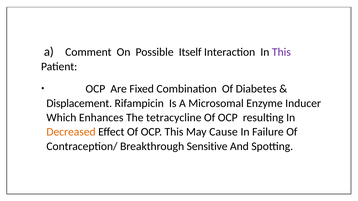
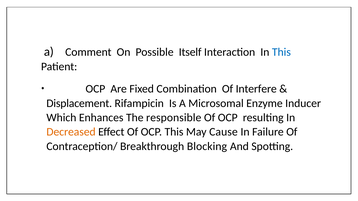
This at (281, 52) colour: purple -> blue
Diabetes: Diabetes -> Interfere
tetracycline: tetracycline -> responsible
Sensitive: Sensitive -> Blocking
